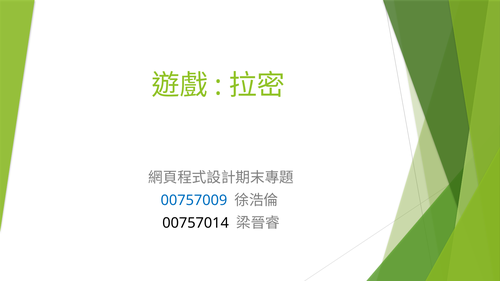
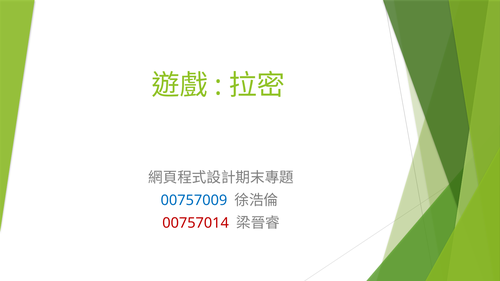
00757014 colour: black -> red
